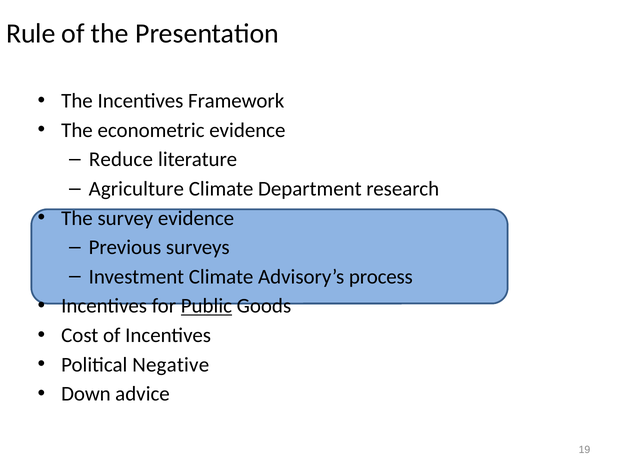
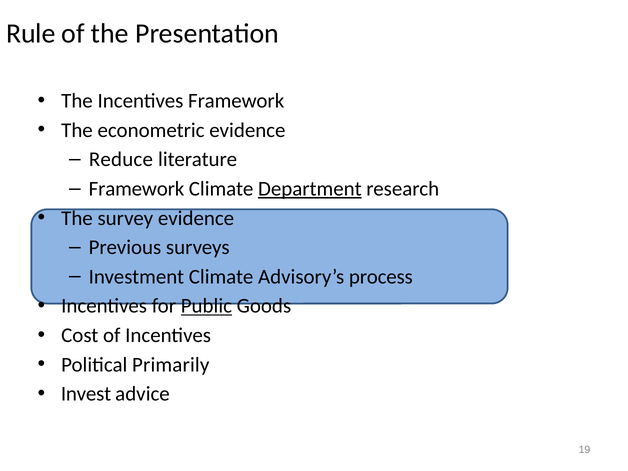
Agriculture at (136, 189): Agriculture -> Framework
Department underline: none -> present
Negative: Negative -> Primarily
Down: Down -> Invest
